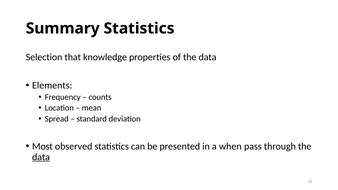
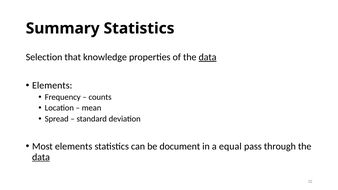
data at (208, 57) underline: none -> present
Most observed: observed -> elements
presented: presented -> document
when: when -> equal
